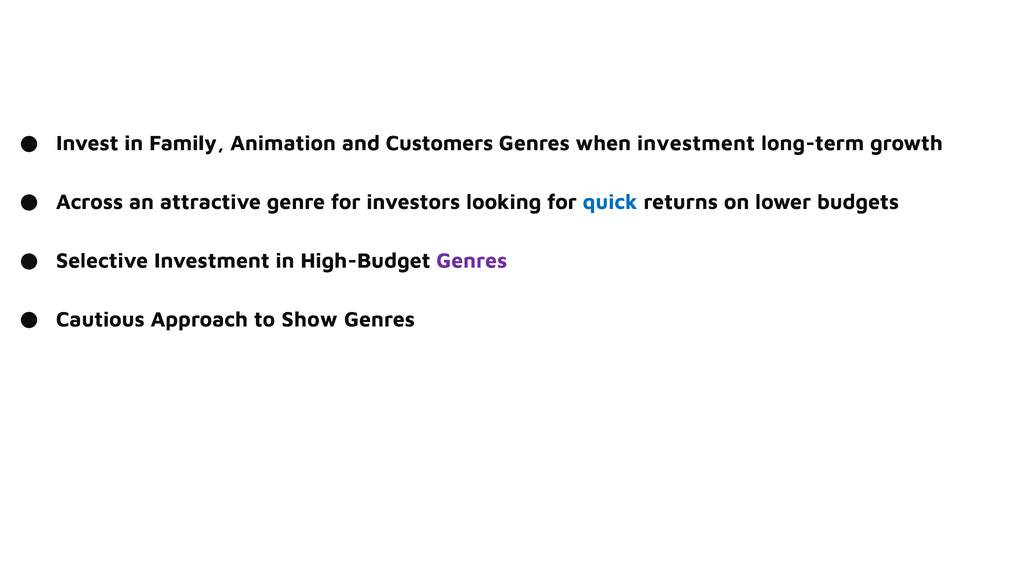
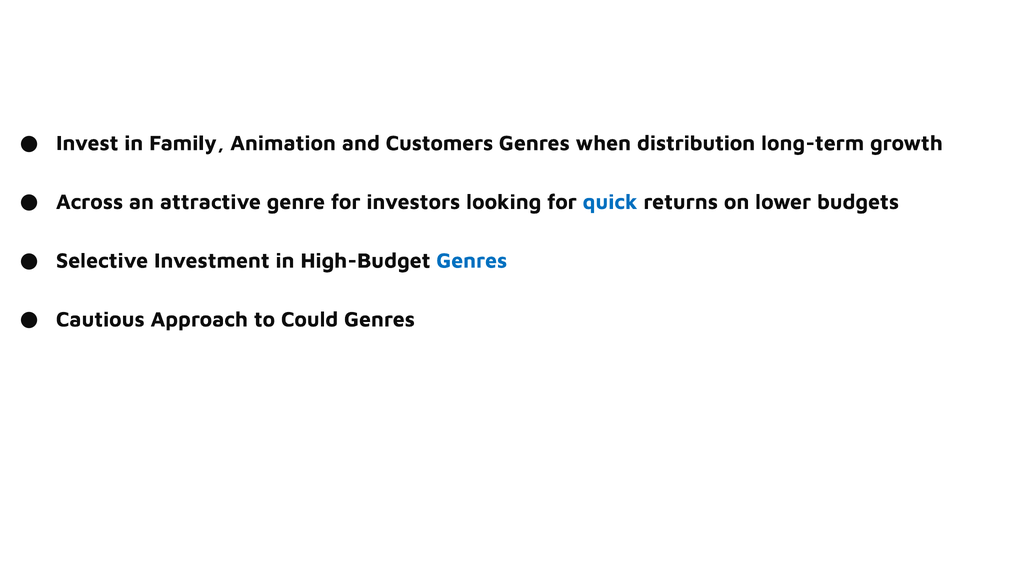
when investment: investment -> distribution
Genres at (472, 261) colour: purple -> blue
Show: Show -> Could
